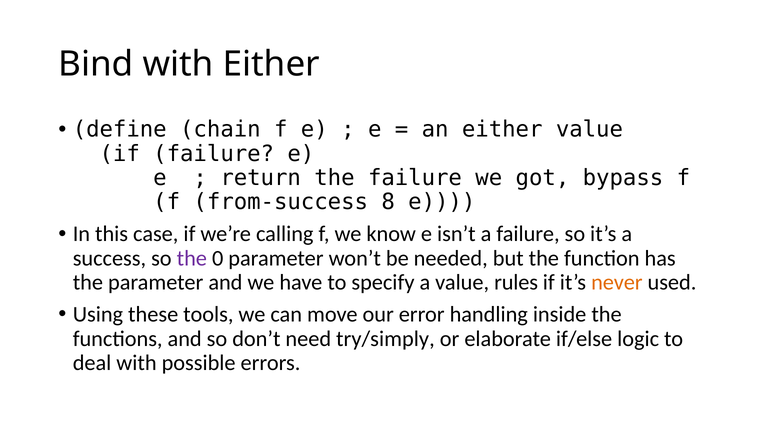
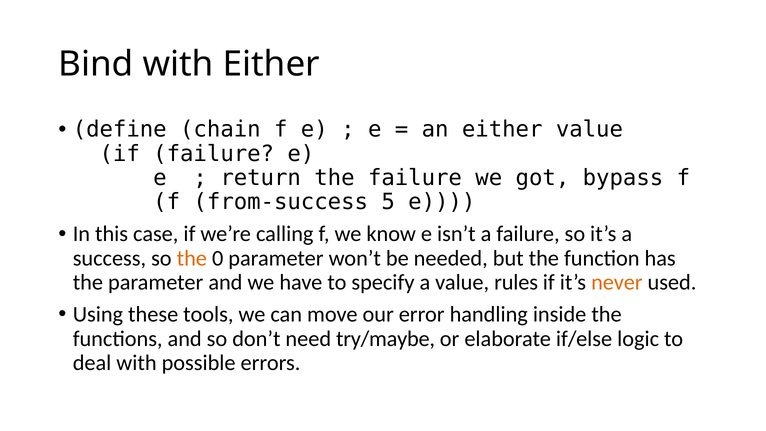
8: 8 -> 5
the at (192, 258) colour: purple -> orange
try/simply: try/simply -> try/maybe
